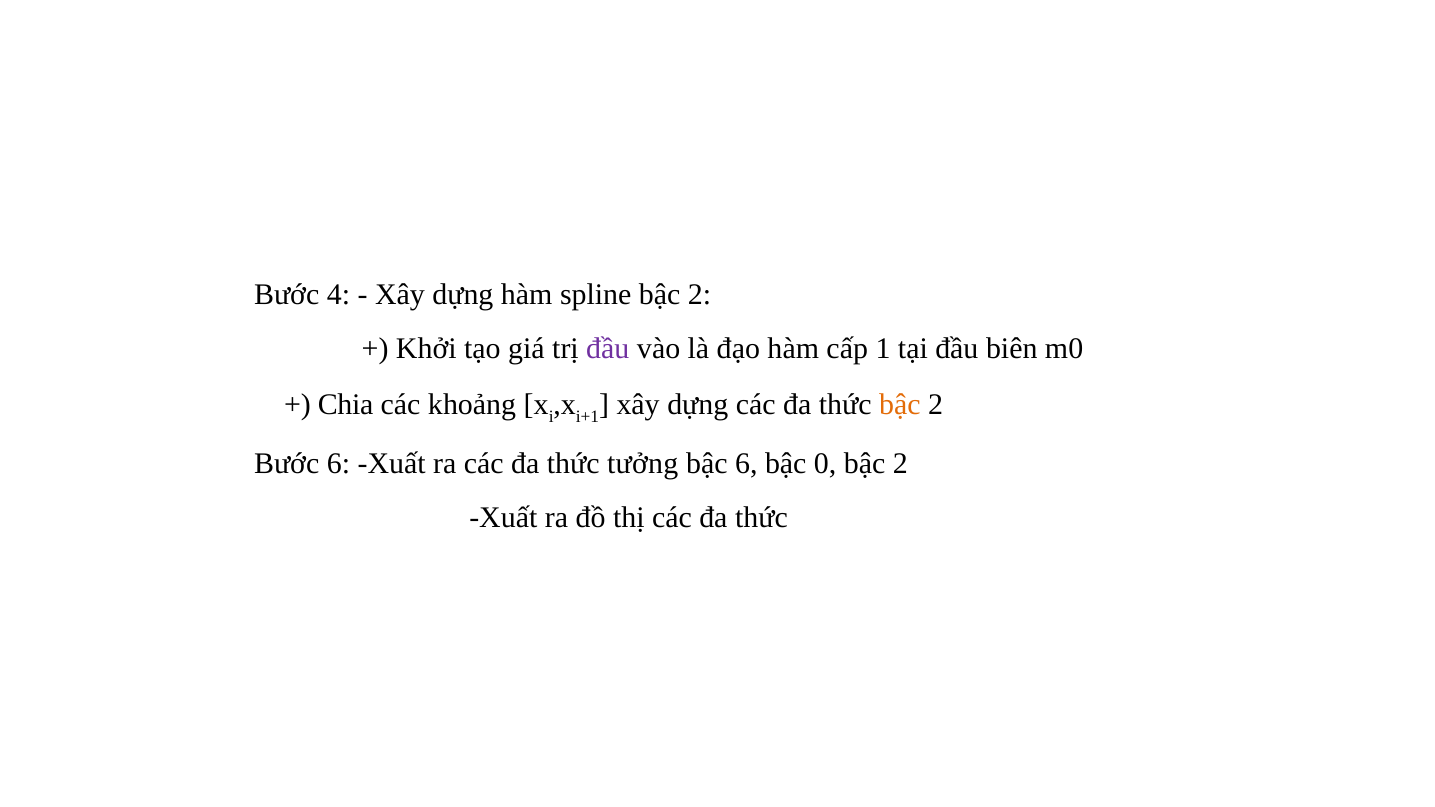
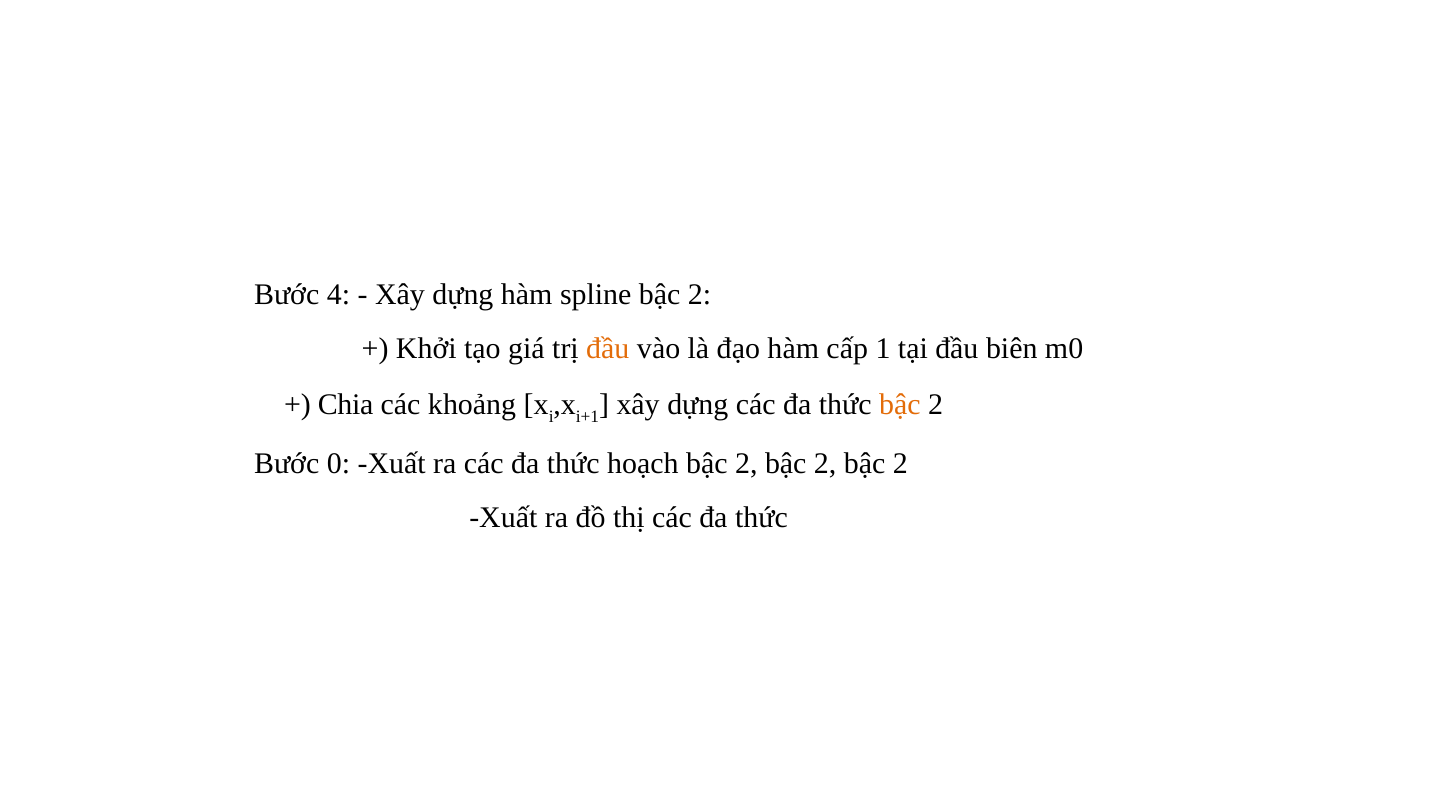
đầu at (608, 349) colour: purple -> orange
Bước 6: 6 -> 0
tưởng: tưởng -> hoạch
6 at (746, 464): 6 -> 2
0 at (825, 464): 0 -> 2
